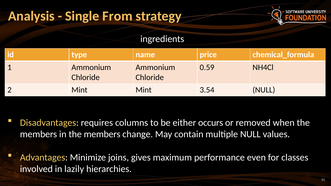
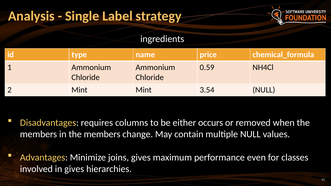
From: From -> Label
in lazily: lazily -> gives
